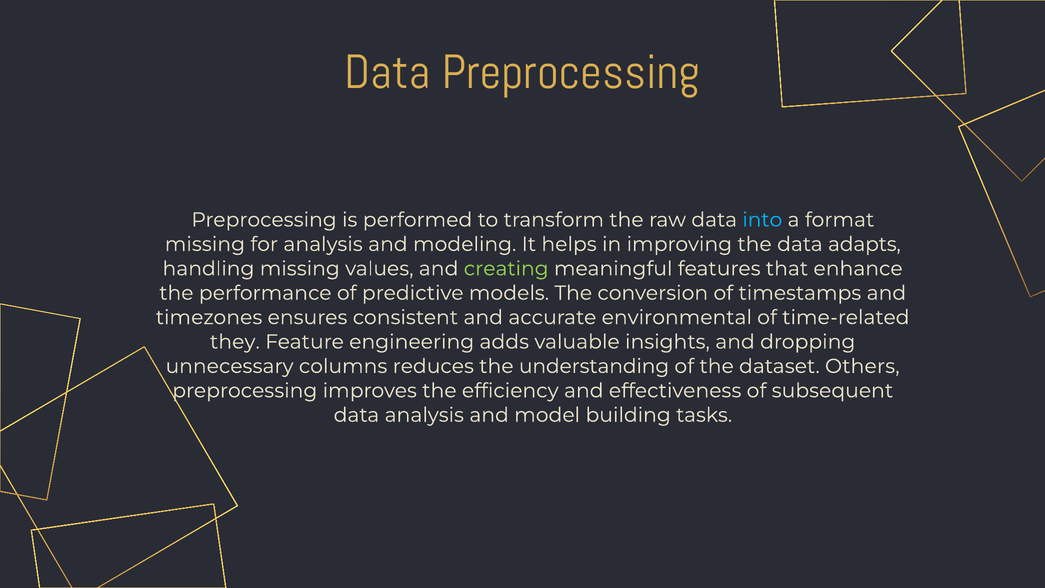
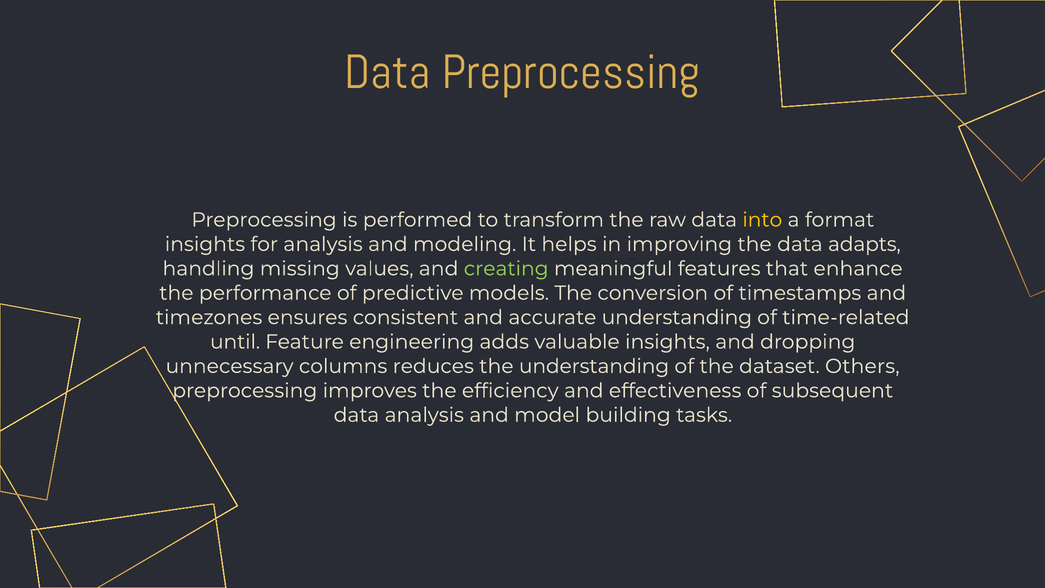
into colour: light blue -> yellow
missing at (205, 244): missing -> insights
accurate environmental: environmental -> understanding
they: they -> until
